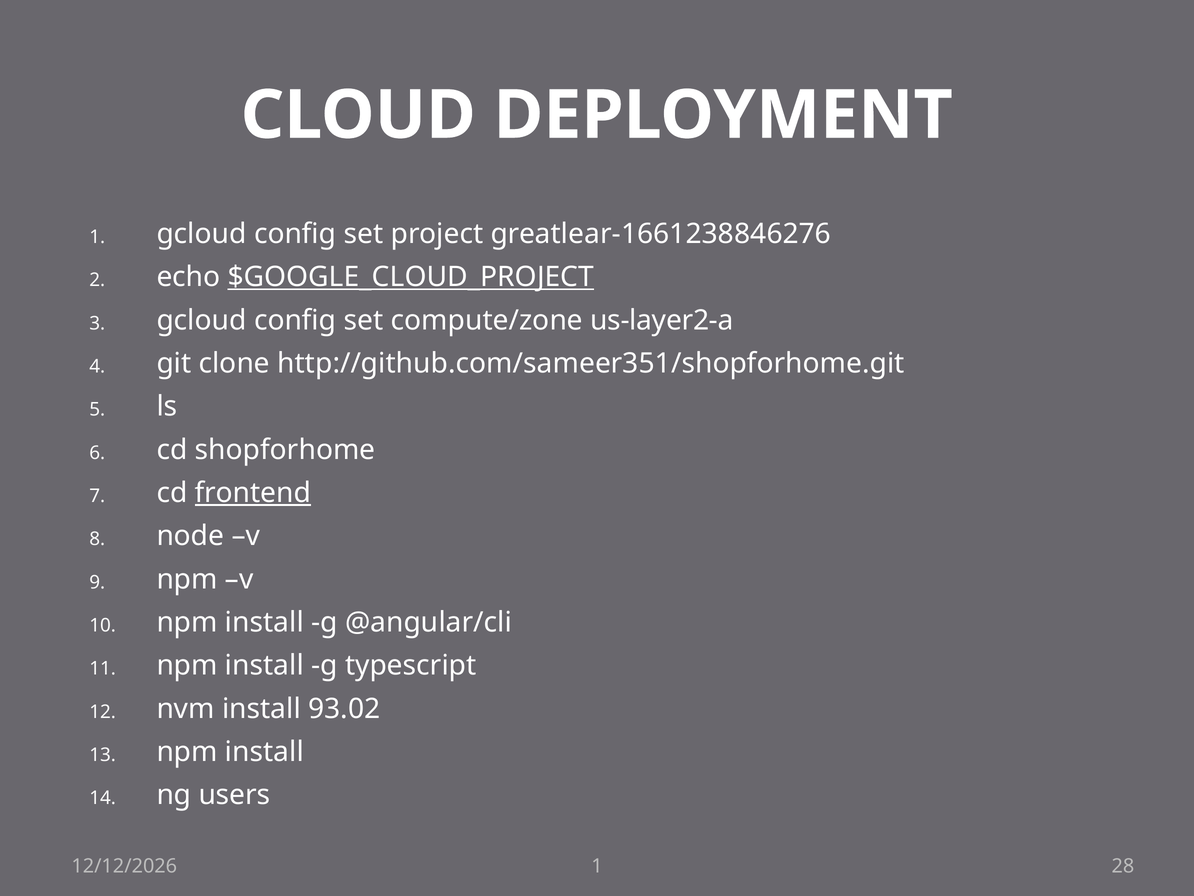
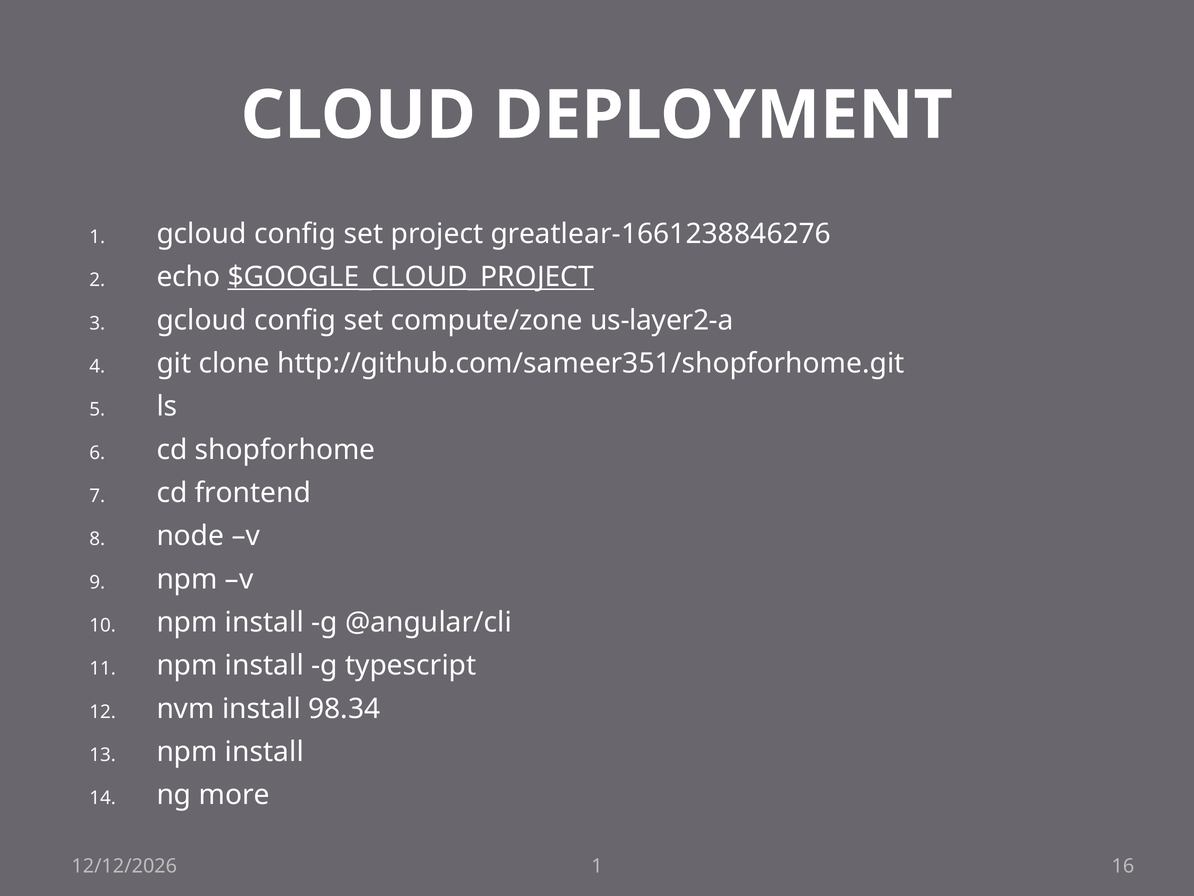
frontend underline: present -> none
93.02: 93.02 -> 98.34
users: users -> more
28: 28 -> 16
